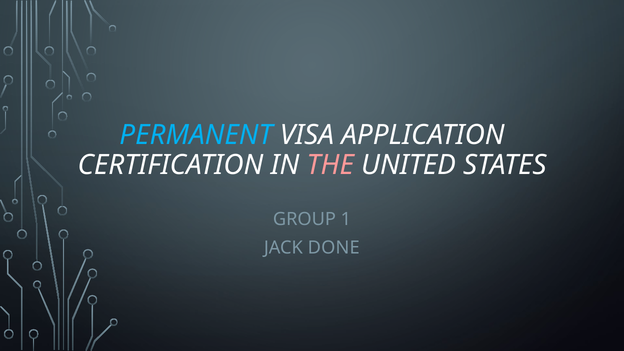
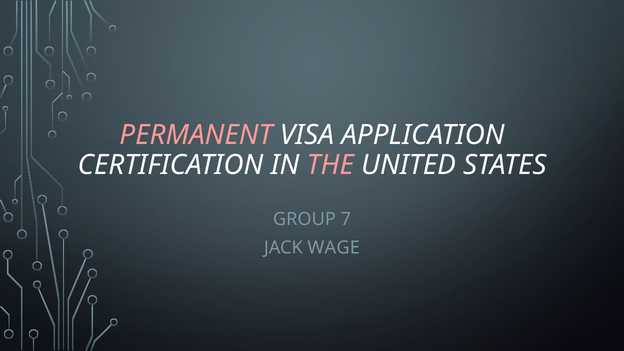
PERMANENT colour: light blue -> pink
1: 1 -> 7
DONE: DONE -> WAGE
